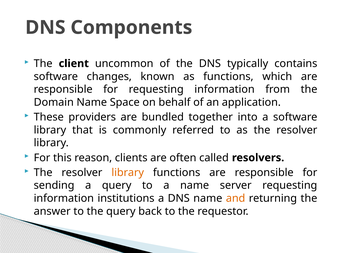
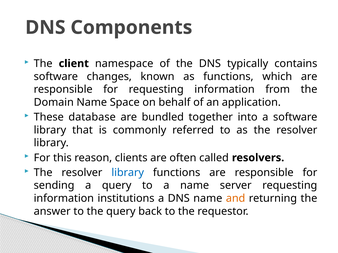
uncommon: uncommon -> namespace
providers: providers -> database
library at (128, 173) colour: orange -> blue
